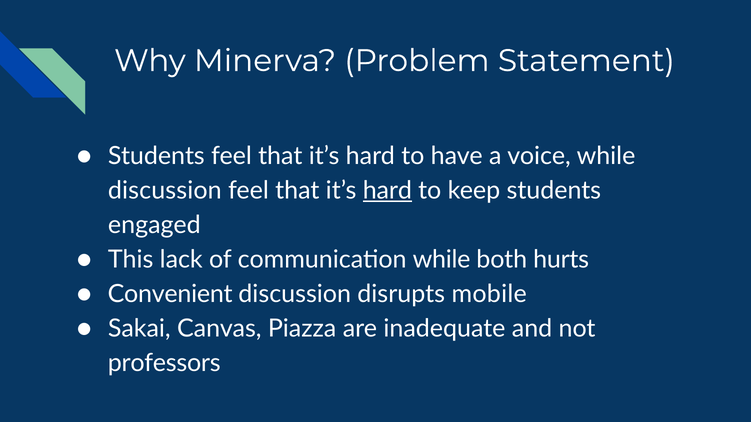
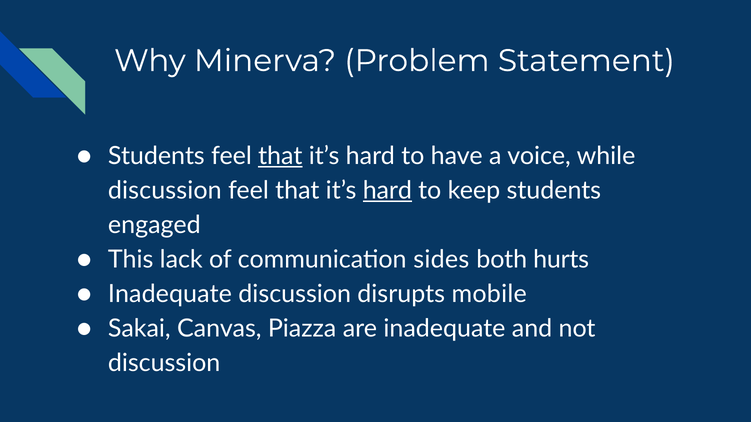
that at (280, 156) underline: none -> present
communication while: while -> sides
Convenient at (170, 294): Convenient -> Inadequate
professors at (164, 364): professors -> discussion
